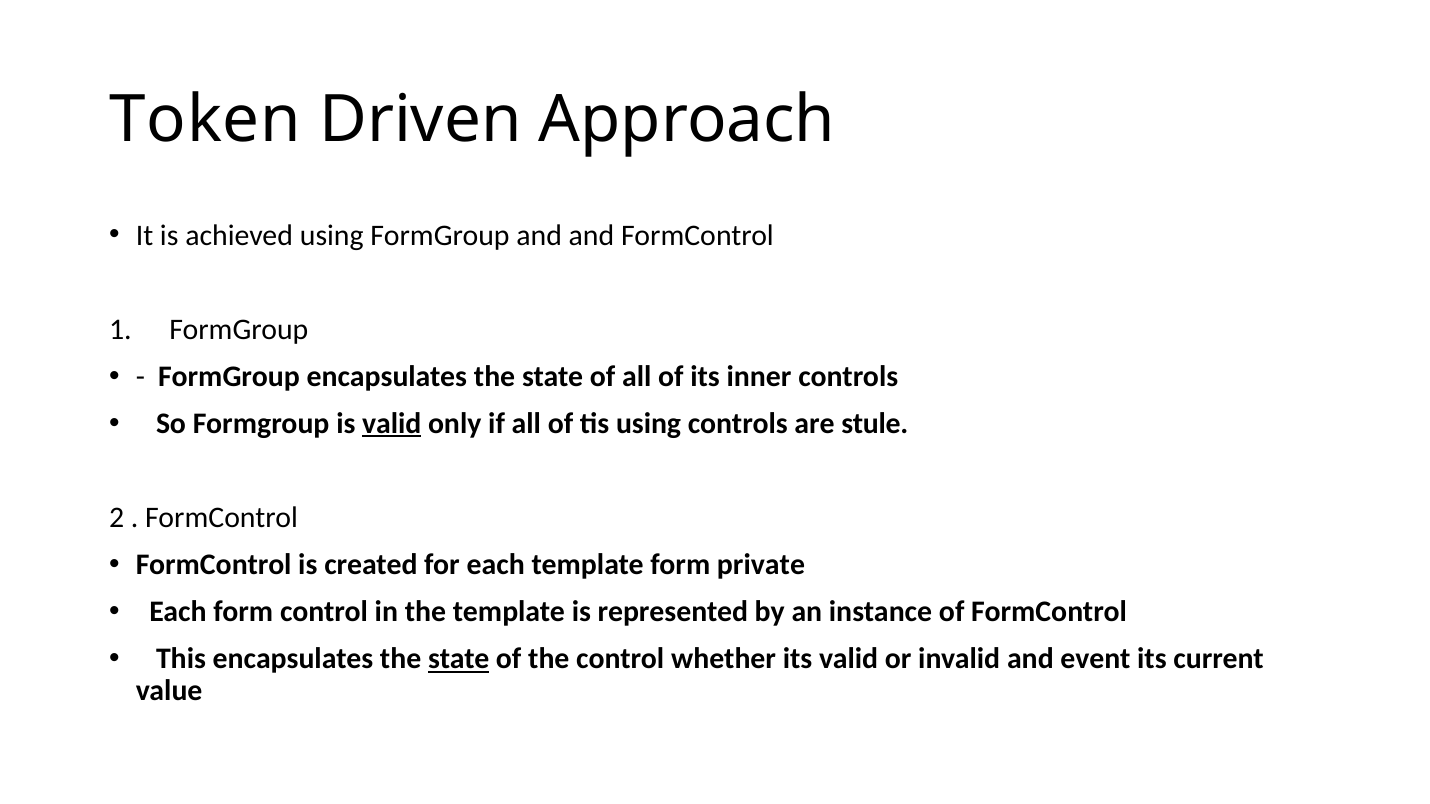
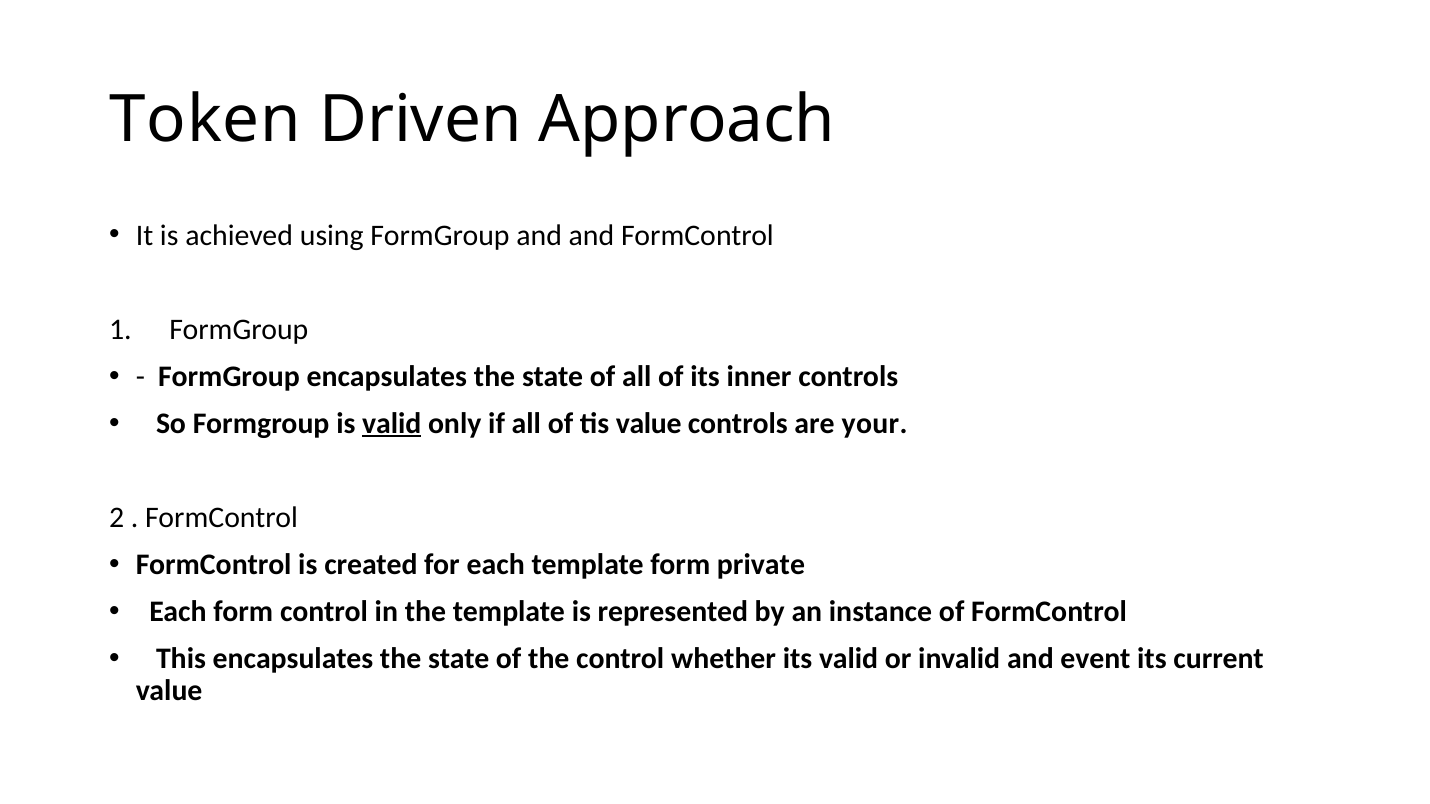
tis using: using -> value
stule: stule -> your
state at (459, 659) underline: present -> none
